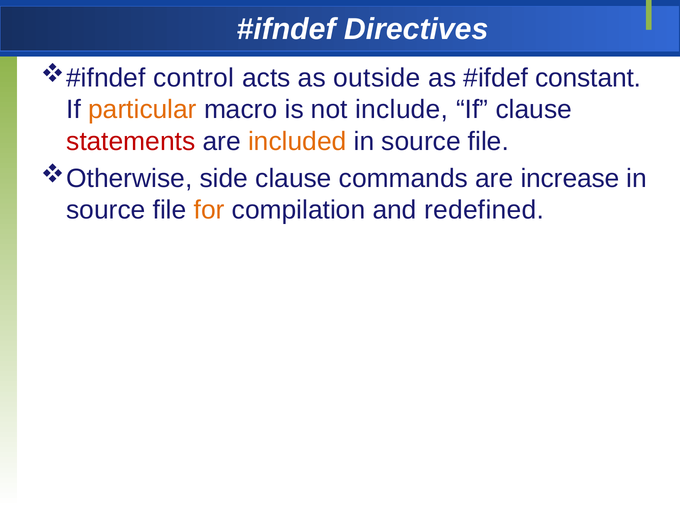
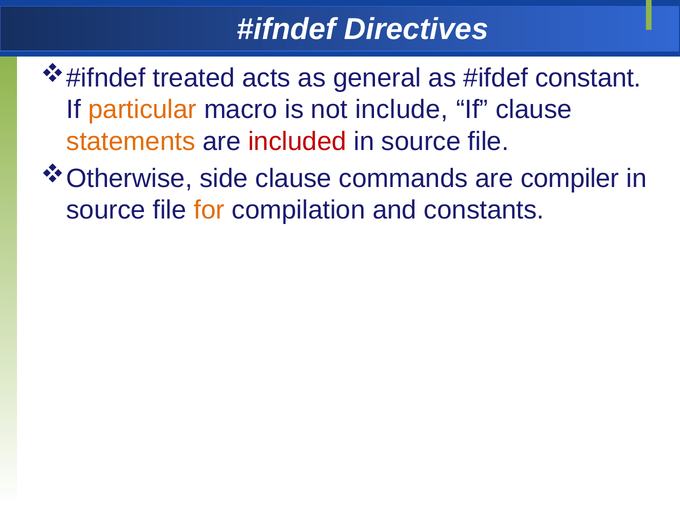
control: control -> treated
outside: outside -> general
statements colour: red -> orange
included colour: orange -> red
increase: increase -> compiler
redefined: redefined -> constants
